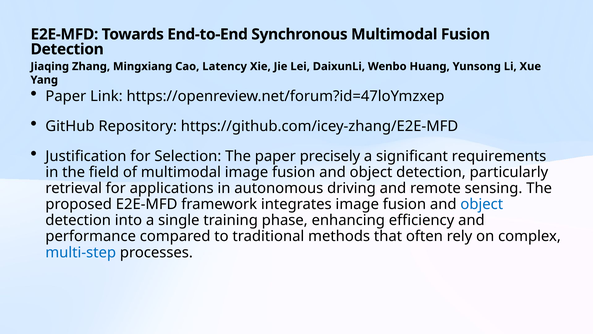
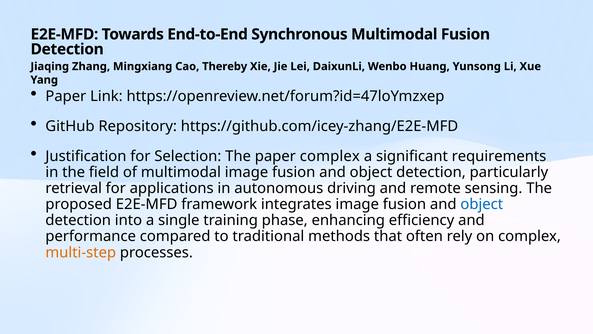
Latency: Latency -> Thereby
paper precisely: precisely -> complex
multi-step colour: blue -> orange
